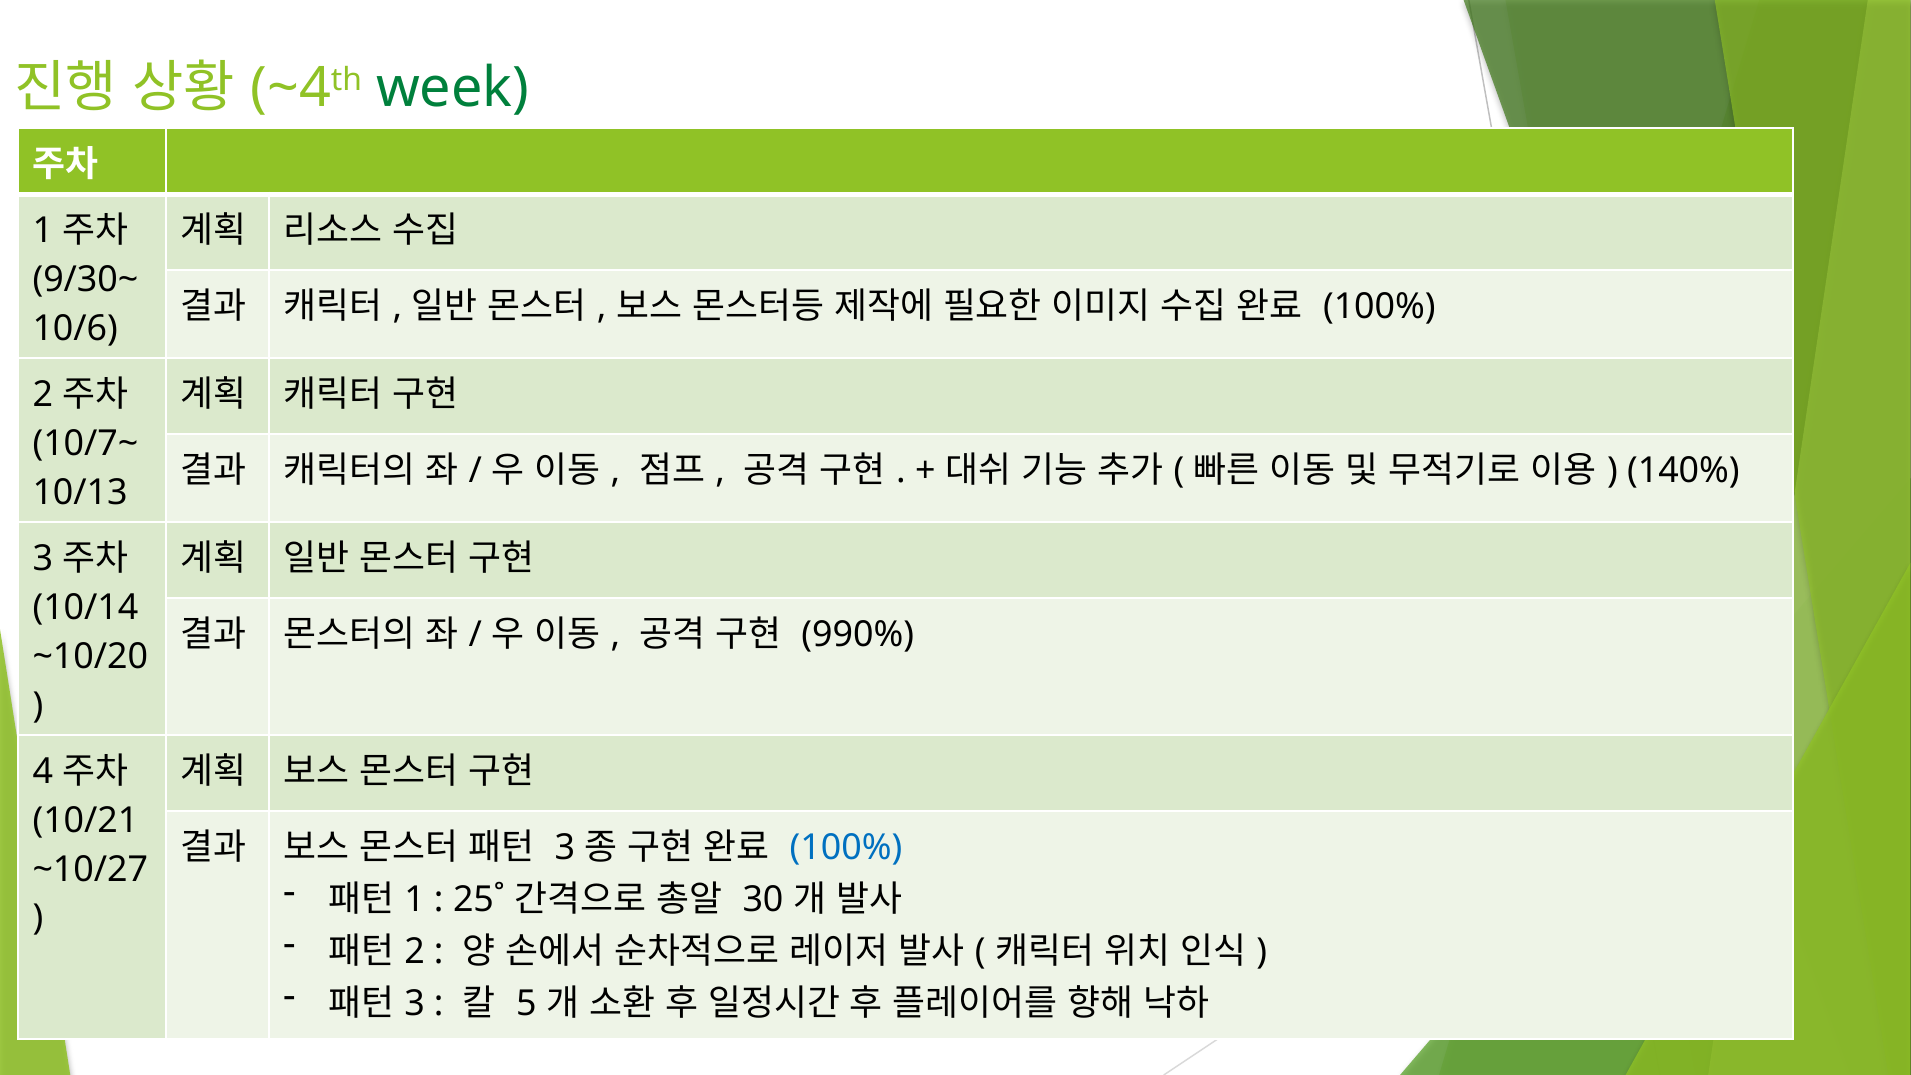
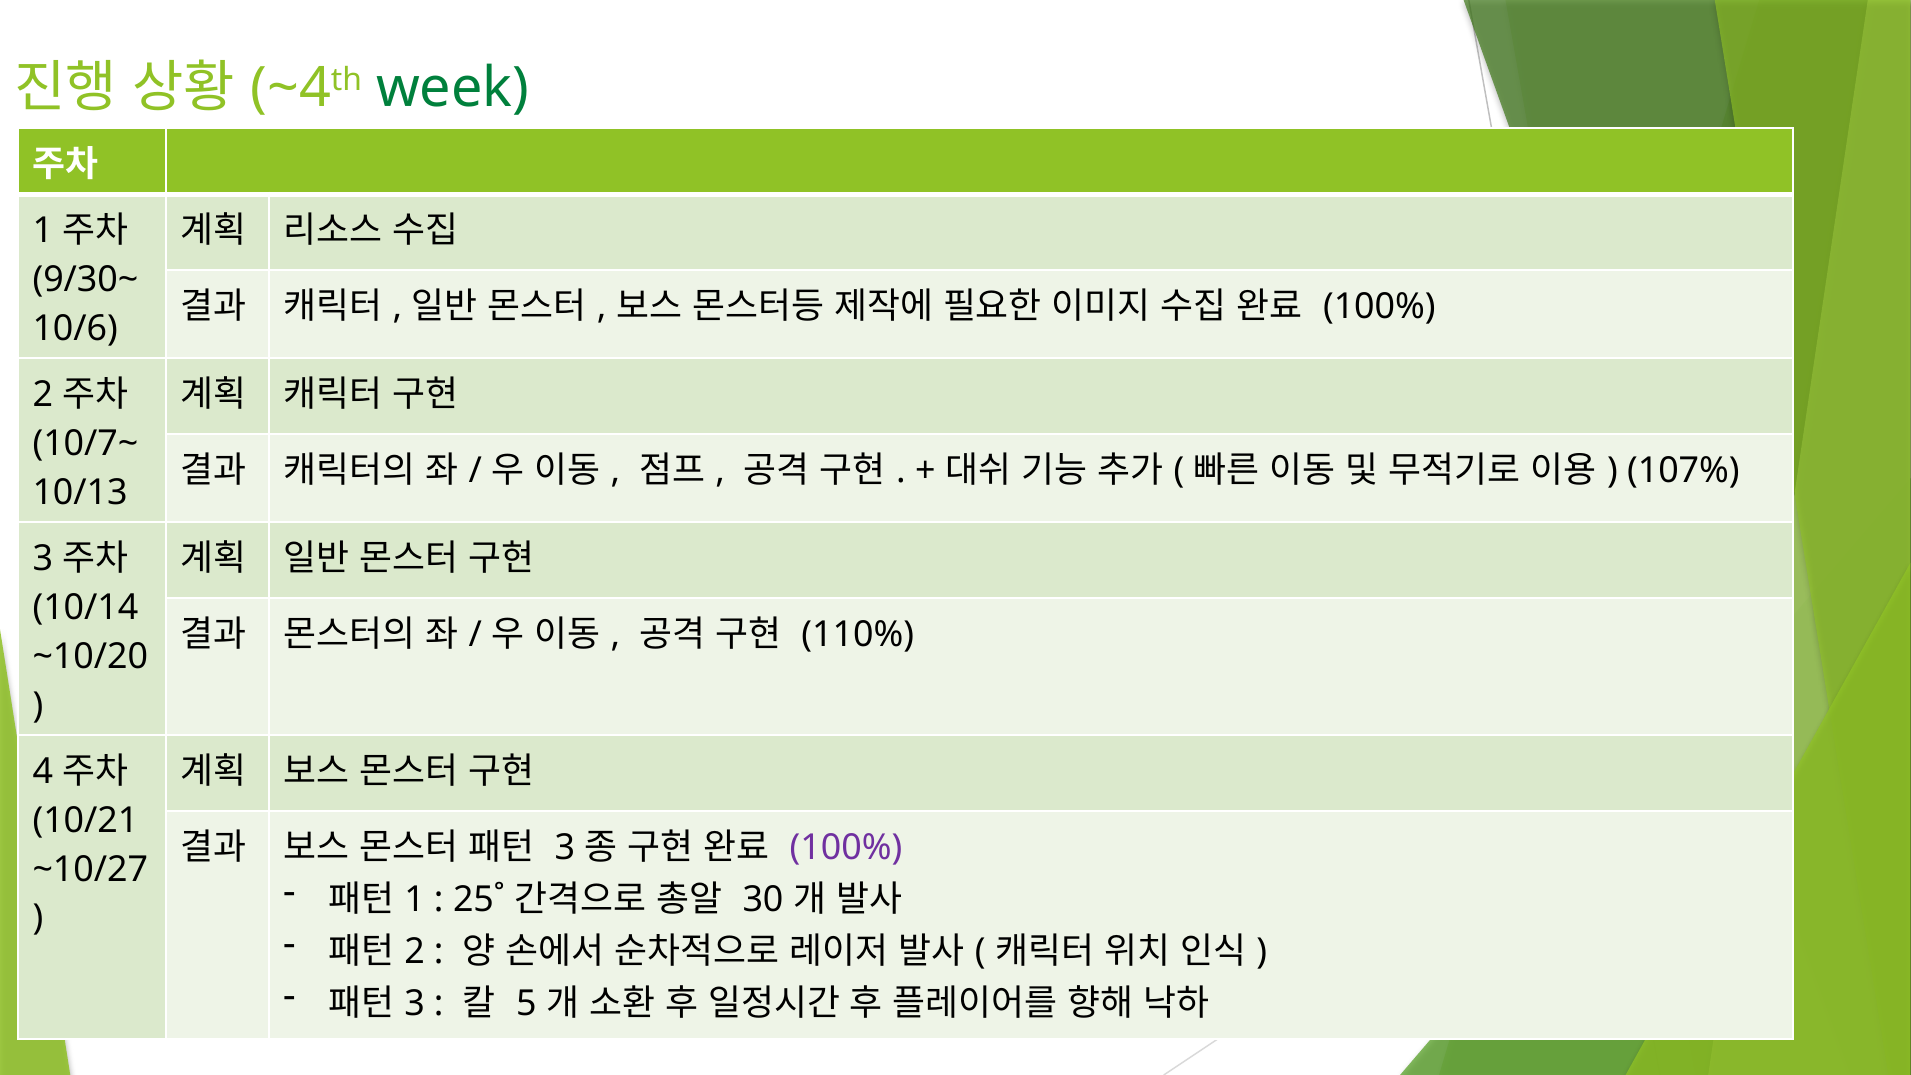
140%: 140% -> 107%
990%: 990% -> 110%
100% at (846, 848) colour: blue -> purple
